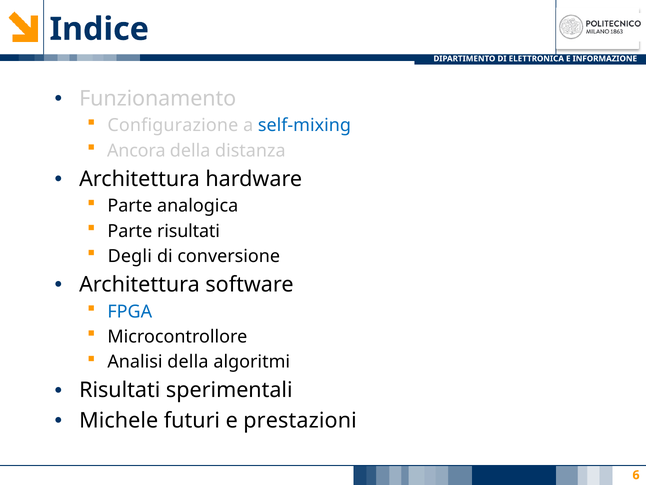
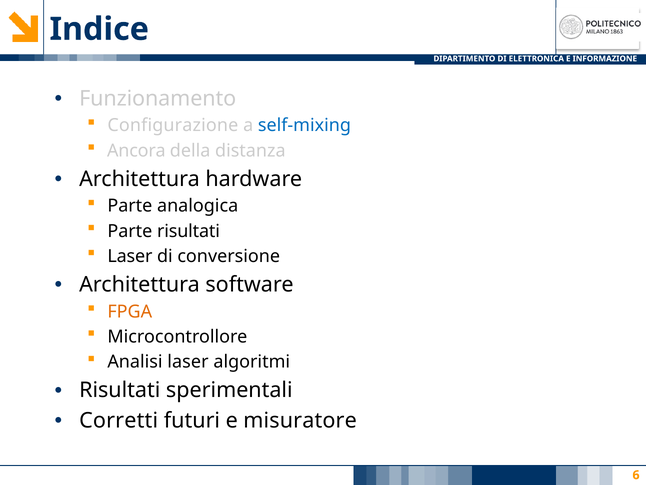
Degli at (130, 256): Degli -> Laser
FPGA colour: blue -> orange
Analisi della: della -> laser
Michele: Michele -> Corretti
prestazioni: prestazioni -> misuratore
